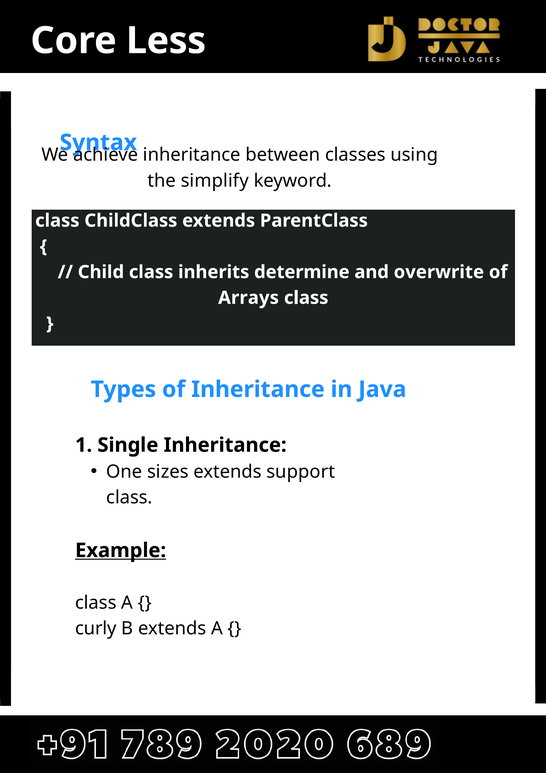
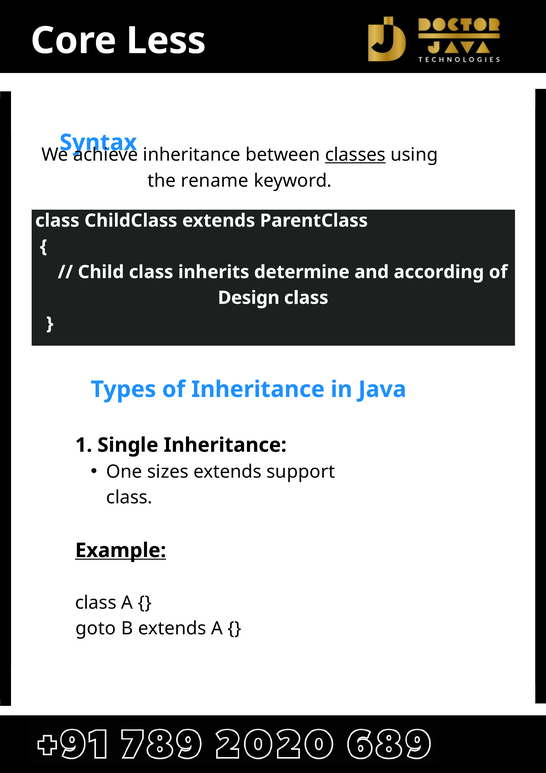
classes underline: none -> present
simplify: simplify -> rename
overwrite: overwrite -> according
Arrays: Arrays -> Design
curly: curly -> goto
